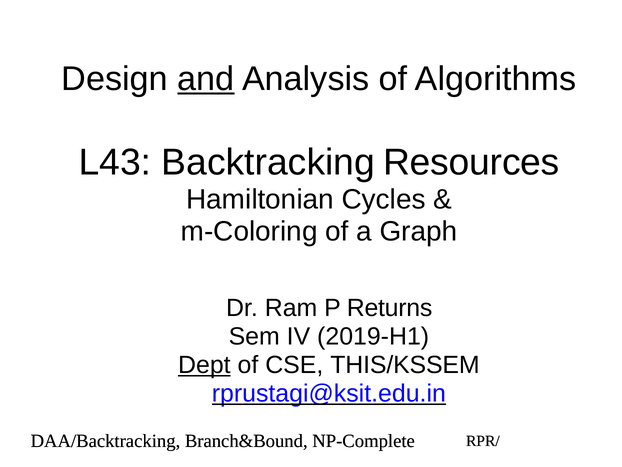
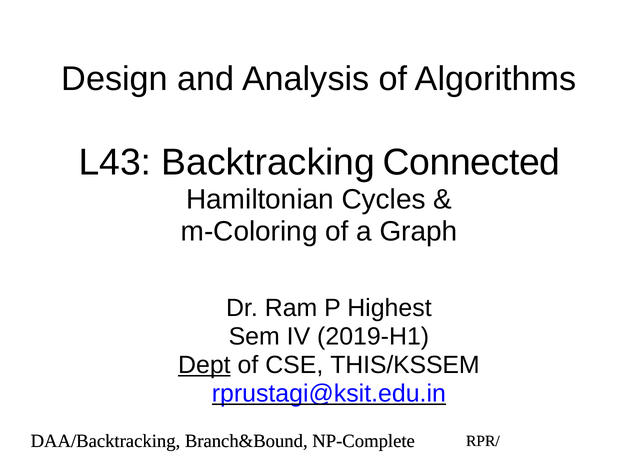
and underline: present -> none
Resources: Resources -> Connected
Returns: Returns -> Highest
